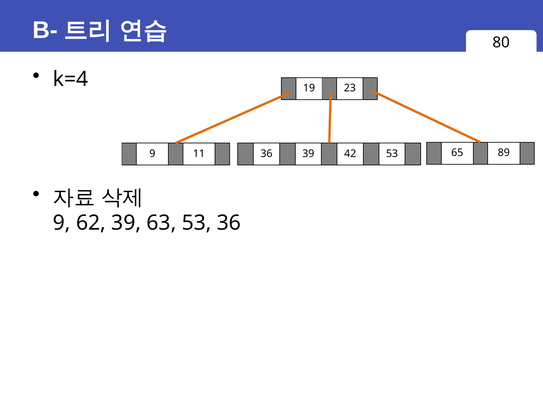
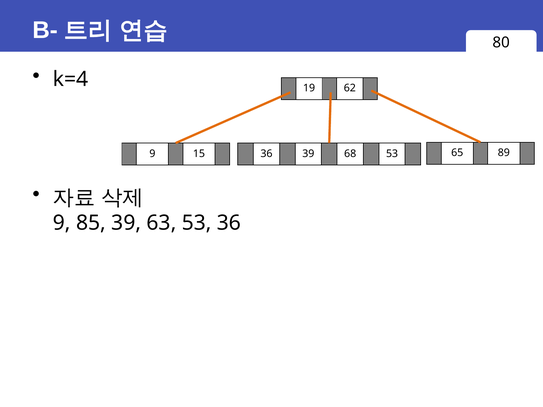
23: 23 -> 62
11: 11 -> 15
42: 42 -> 68
62: 62 -> 85
